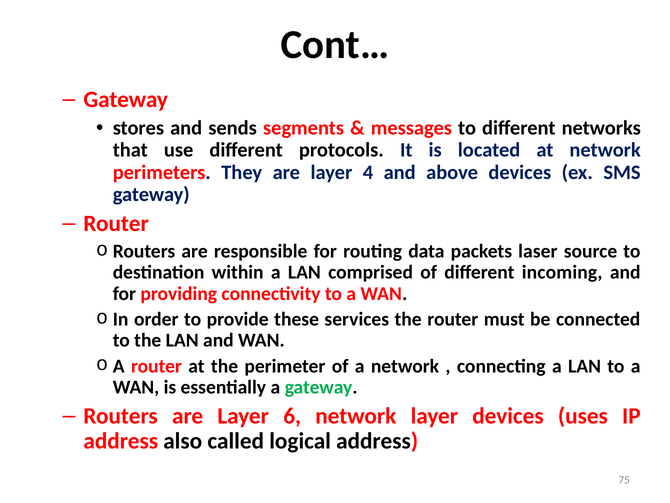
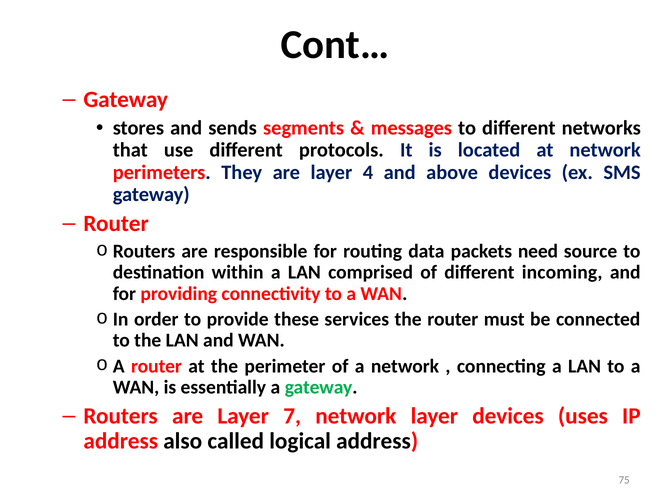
laser: laser -> need
6: 6 -> 7
